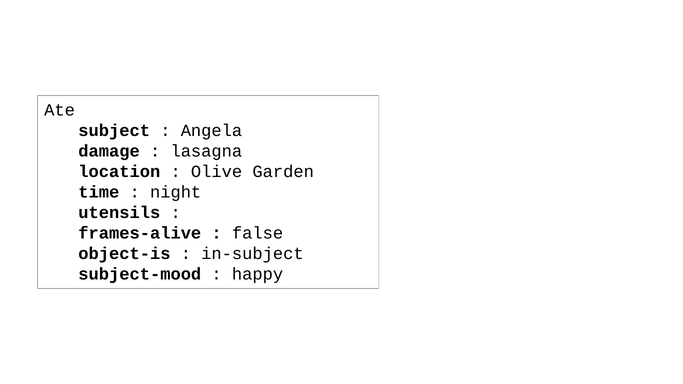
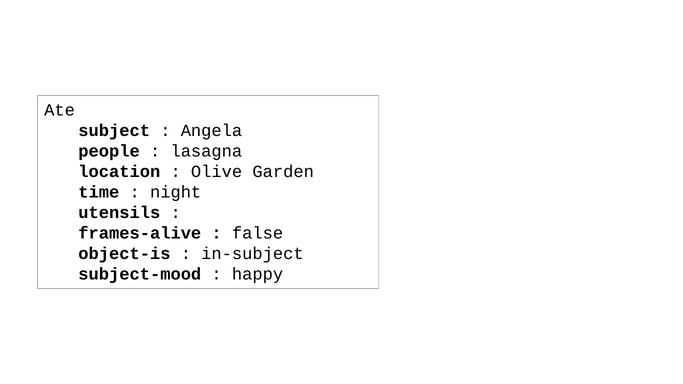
damage: damage -> people
